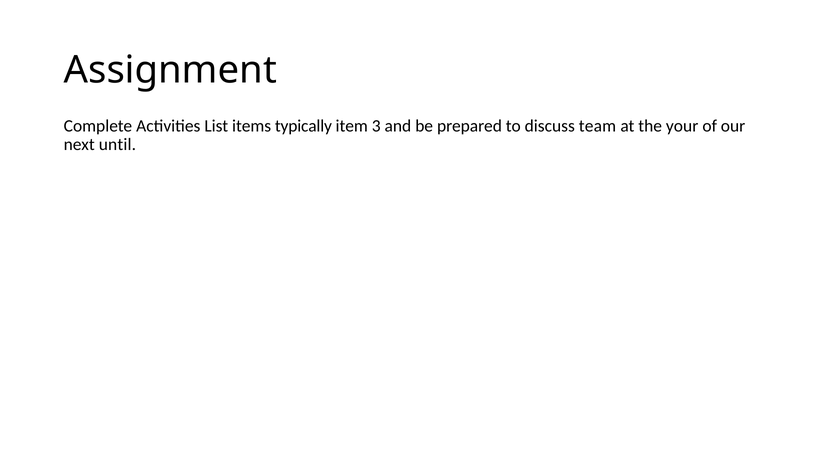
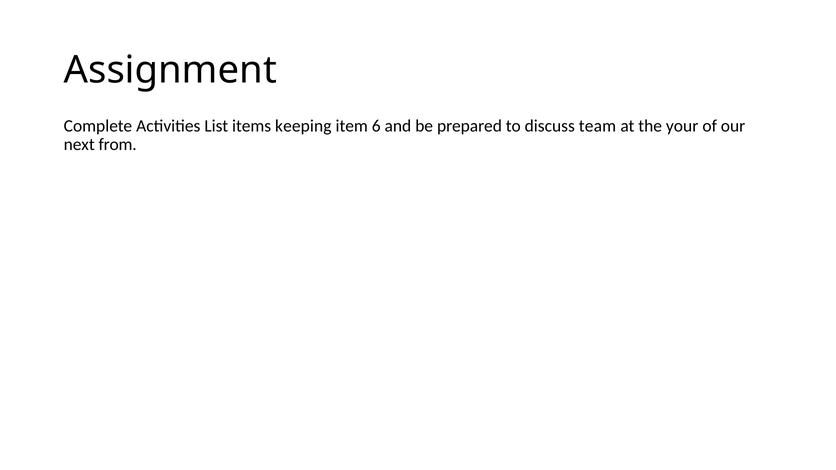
typically: typically -> keeping
3: 3 -> 6
until: until -> from
